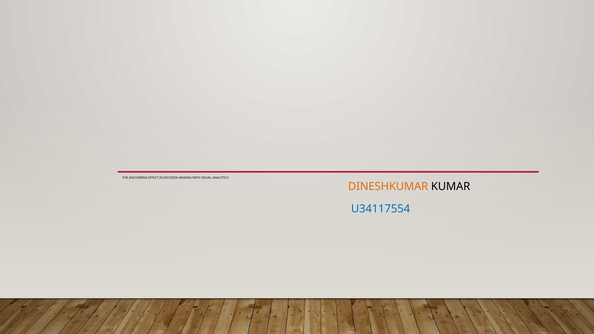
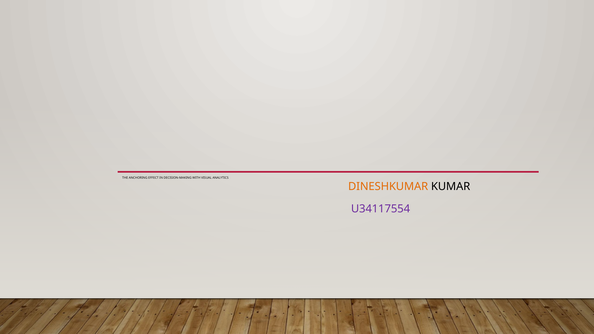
U34117554 colour: blue -> purple
